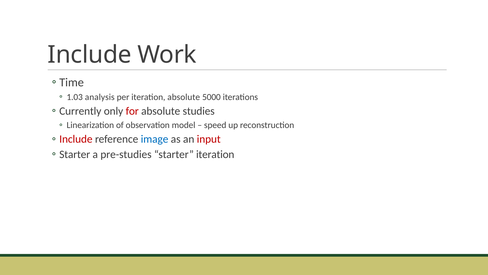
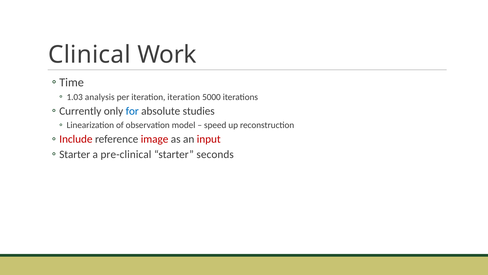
Include at (90, 55): Include -> Clinical
iteration absolute: absolute -> iteration
for colour: red -> blue
image colour: blue -> red
pre-studies: pre-studies -> pre-clinical
starter iteration: iteration -> seconds
